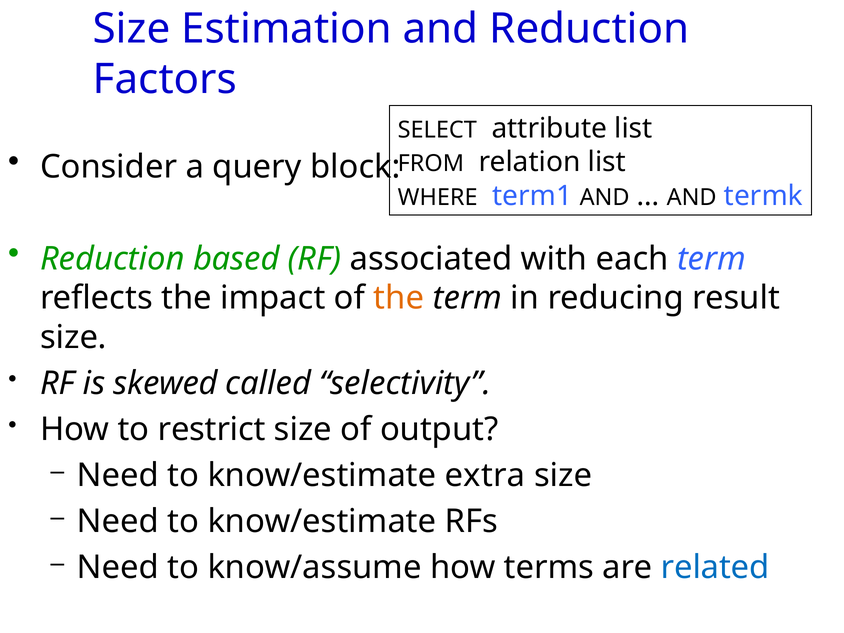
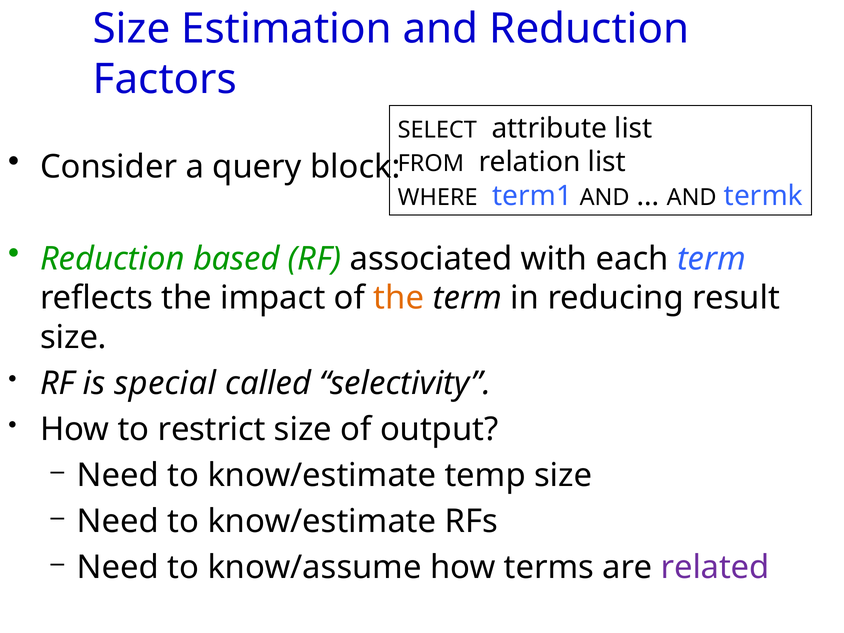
skewed: skewed -> special
extra: extra -> temp
related colour: blue -> purple
